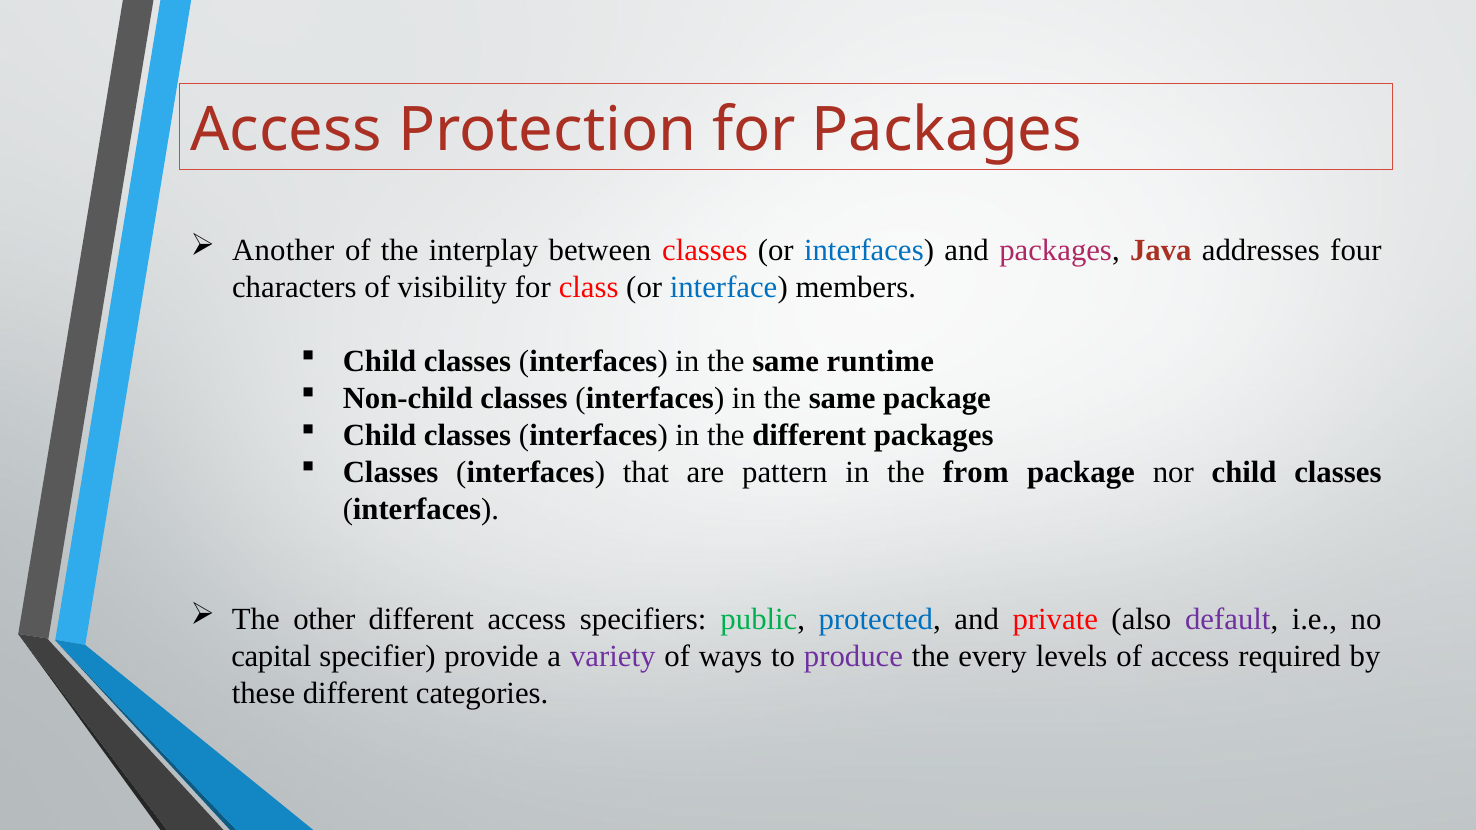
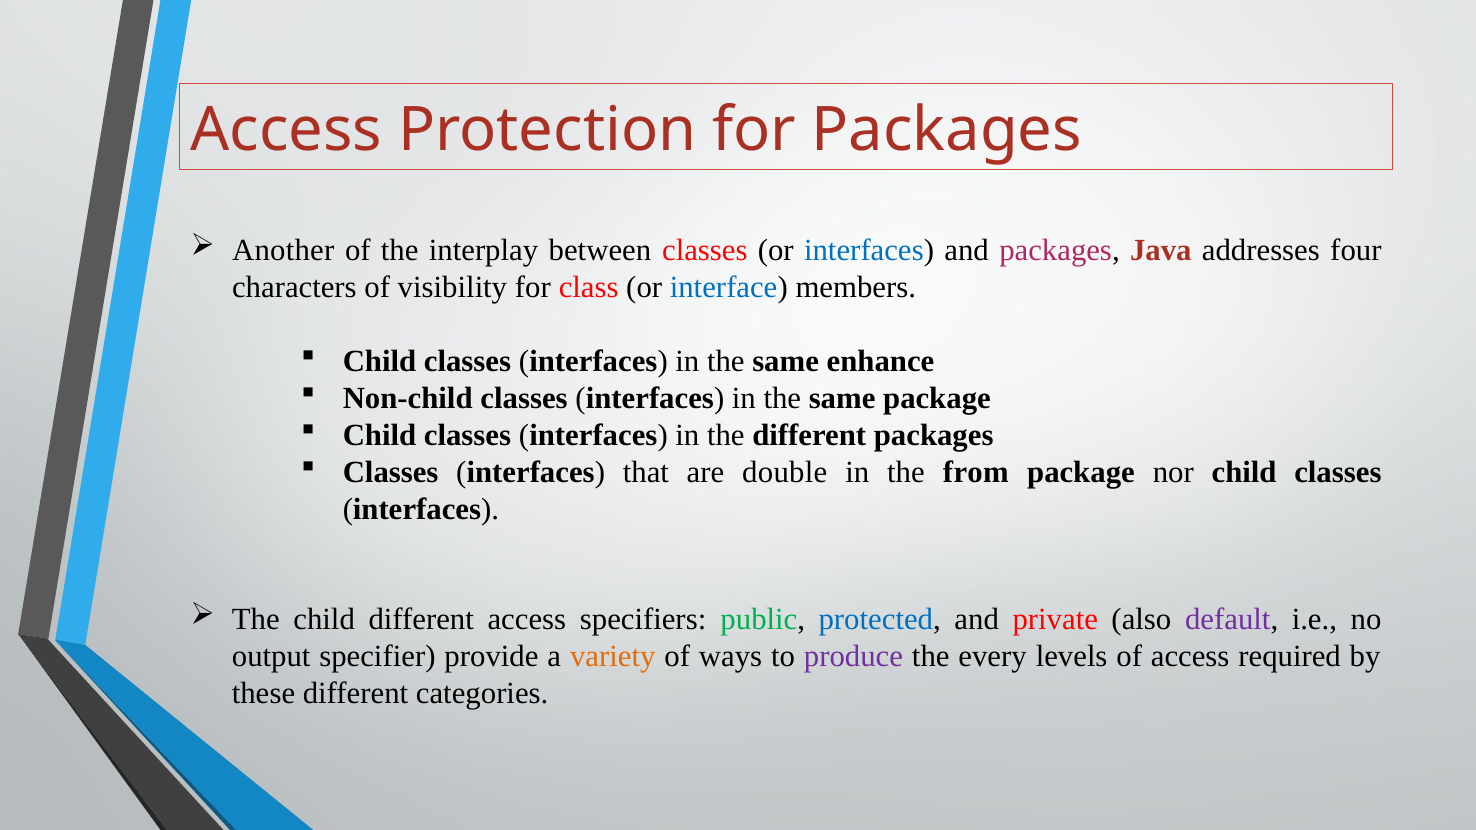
runtime: runtime -> enhance
pattern: pattern -> double
The other: other -> child
capital: capital -> output
variety colour: purple -> orange
